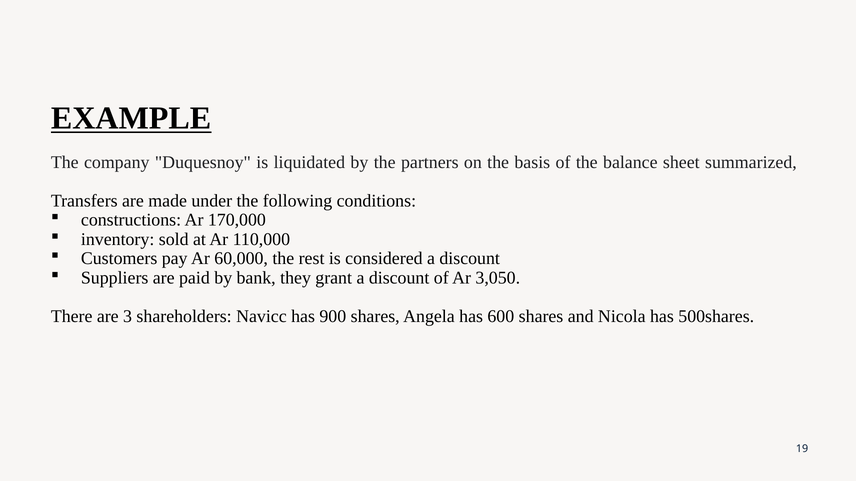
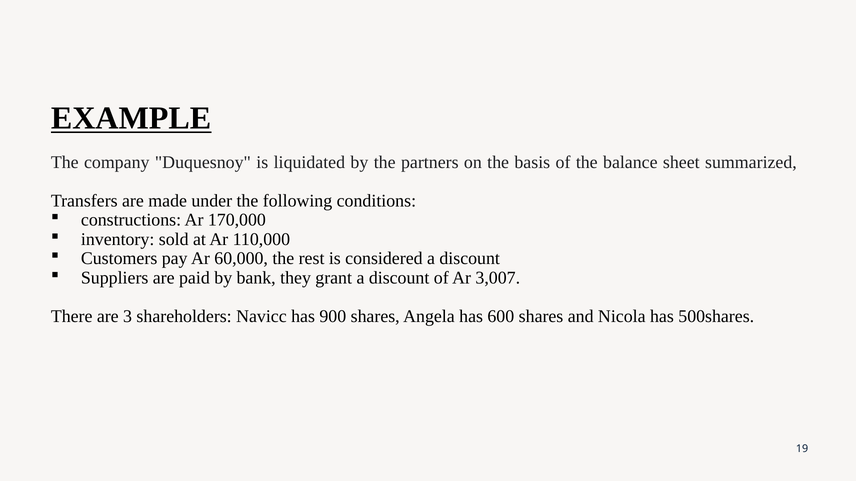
3,050: 3,050 -> 3,007
